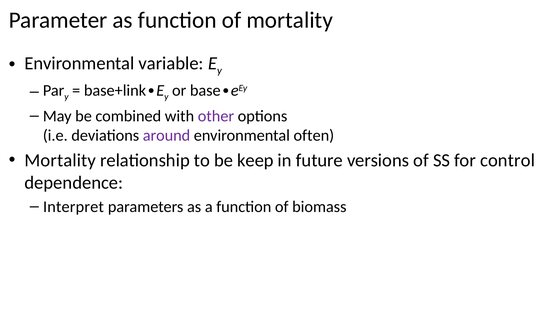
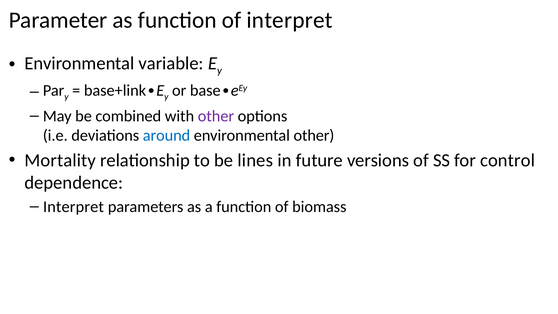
of mortality: mortality -> interpret
around colour: purple -> blue
environmental often: often -> other
keep: keep -> lines
